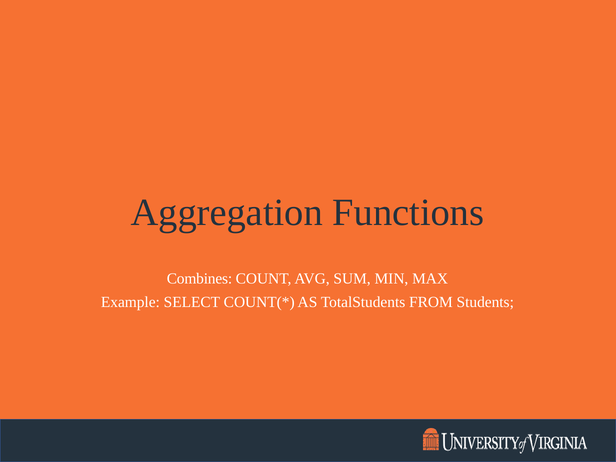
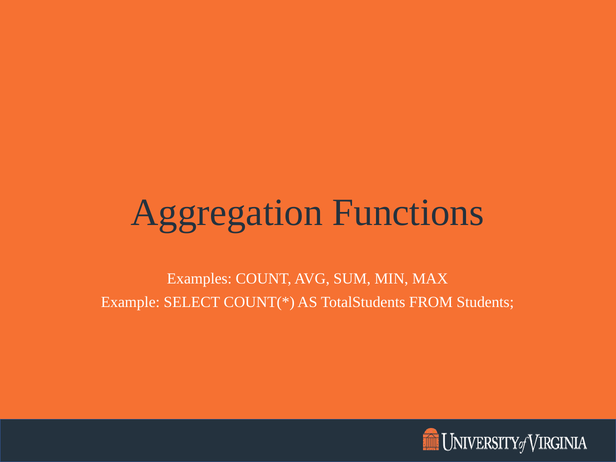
Combines: Combines -> Examples
